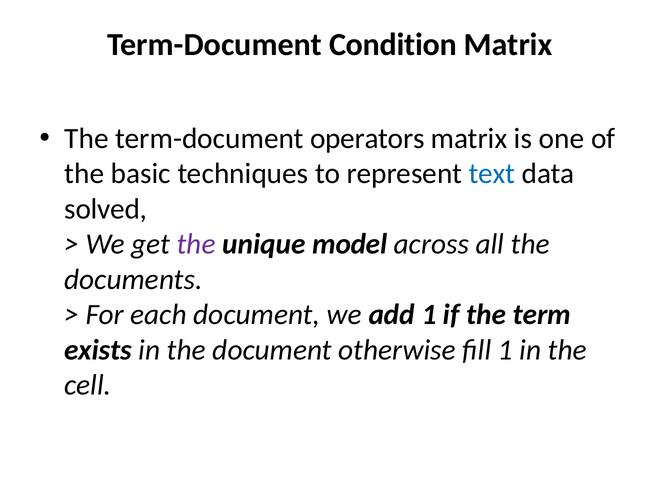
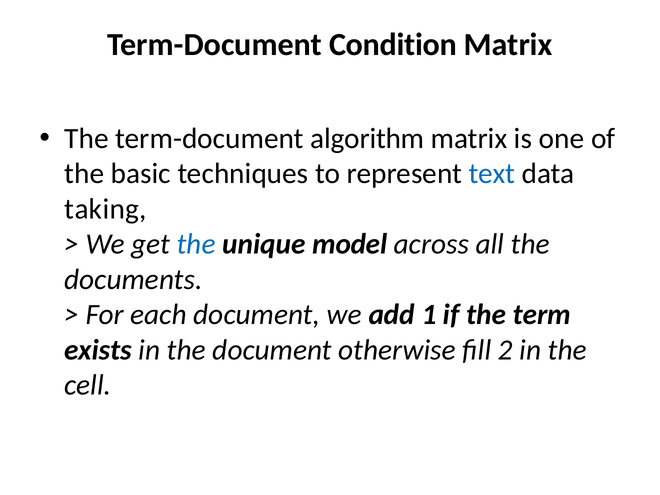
operators: operators -> algorithm
solved: solved -> taking
the at (196, 244) colour: purple -> blue
fill 1: 1 -> 2
